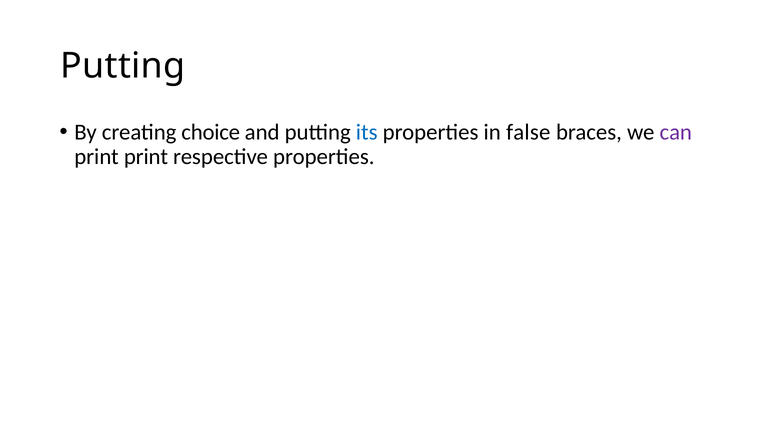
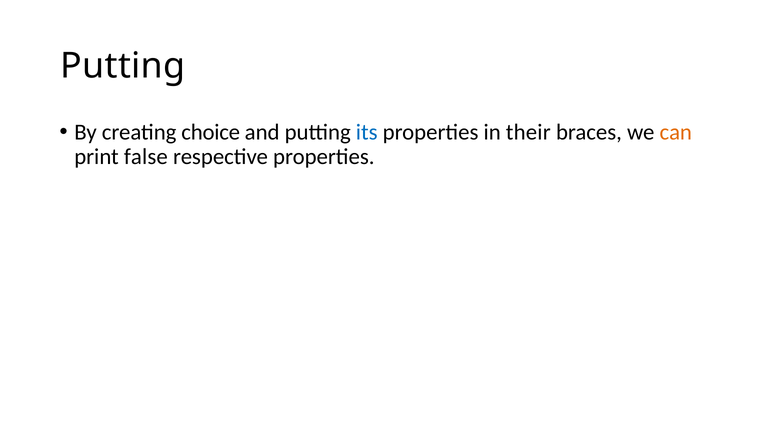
false: false -> their
can colour: purple -> orange
print print: print -> false
